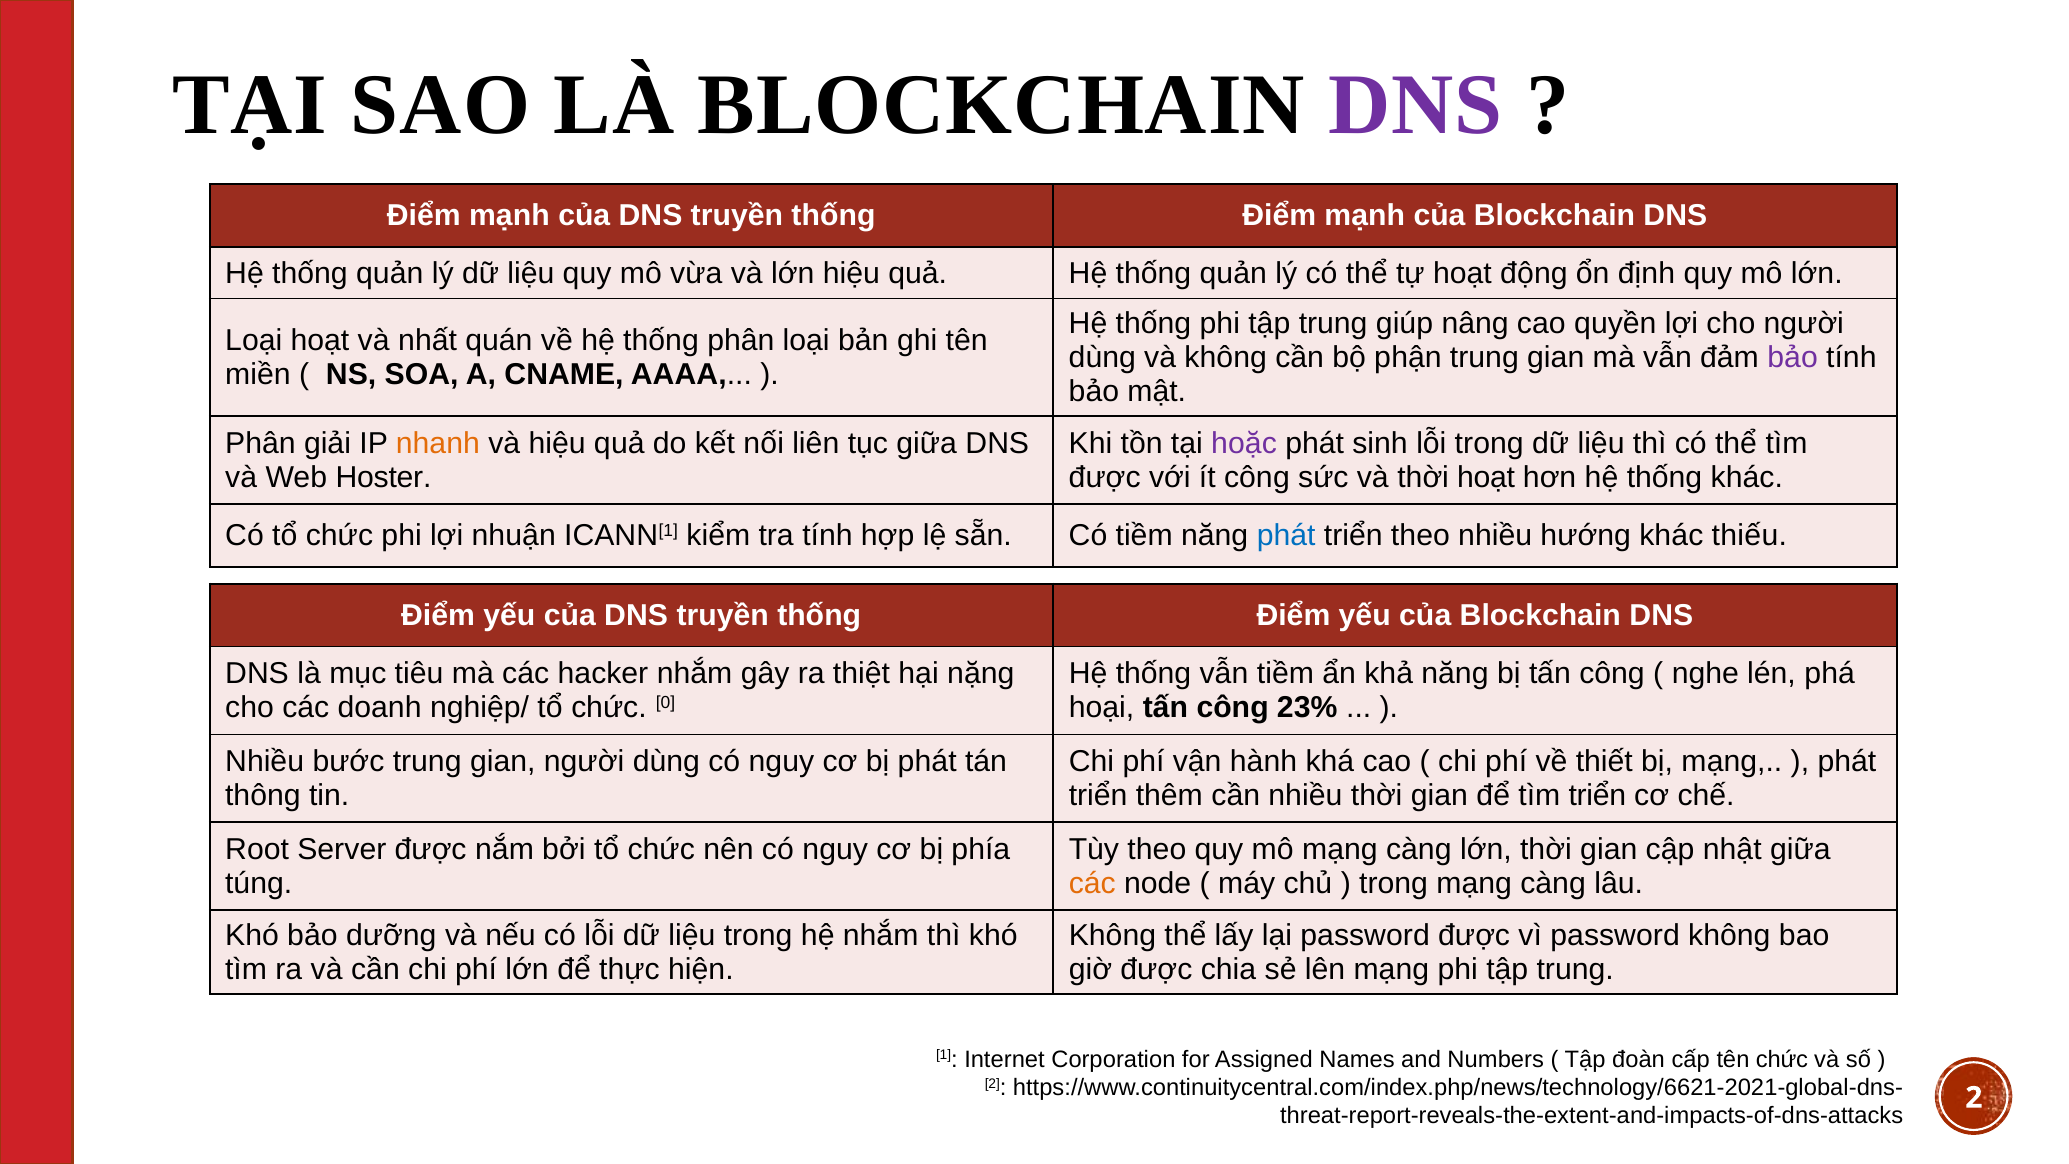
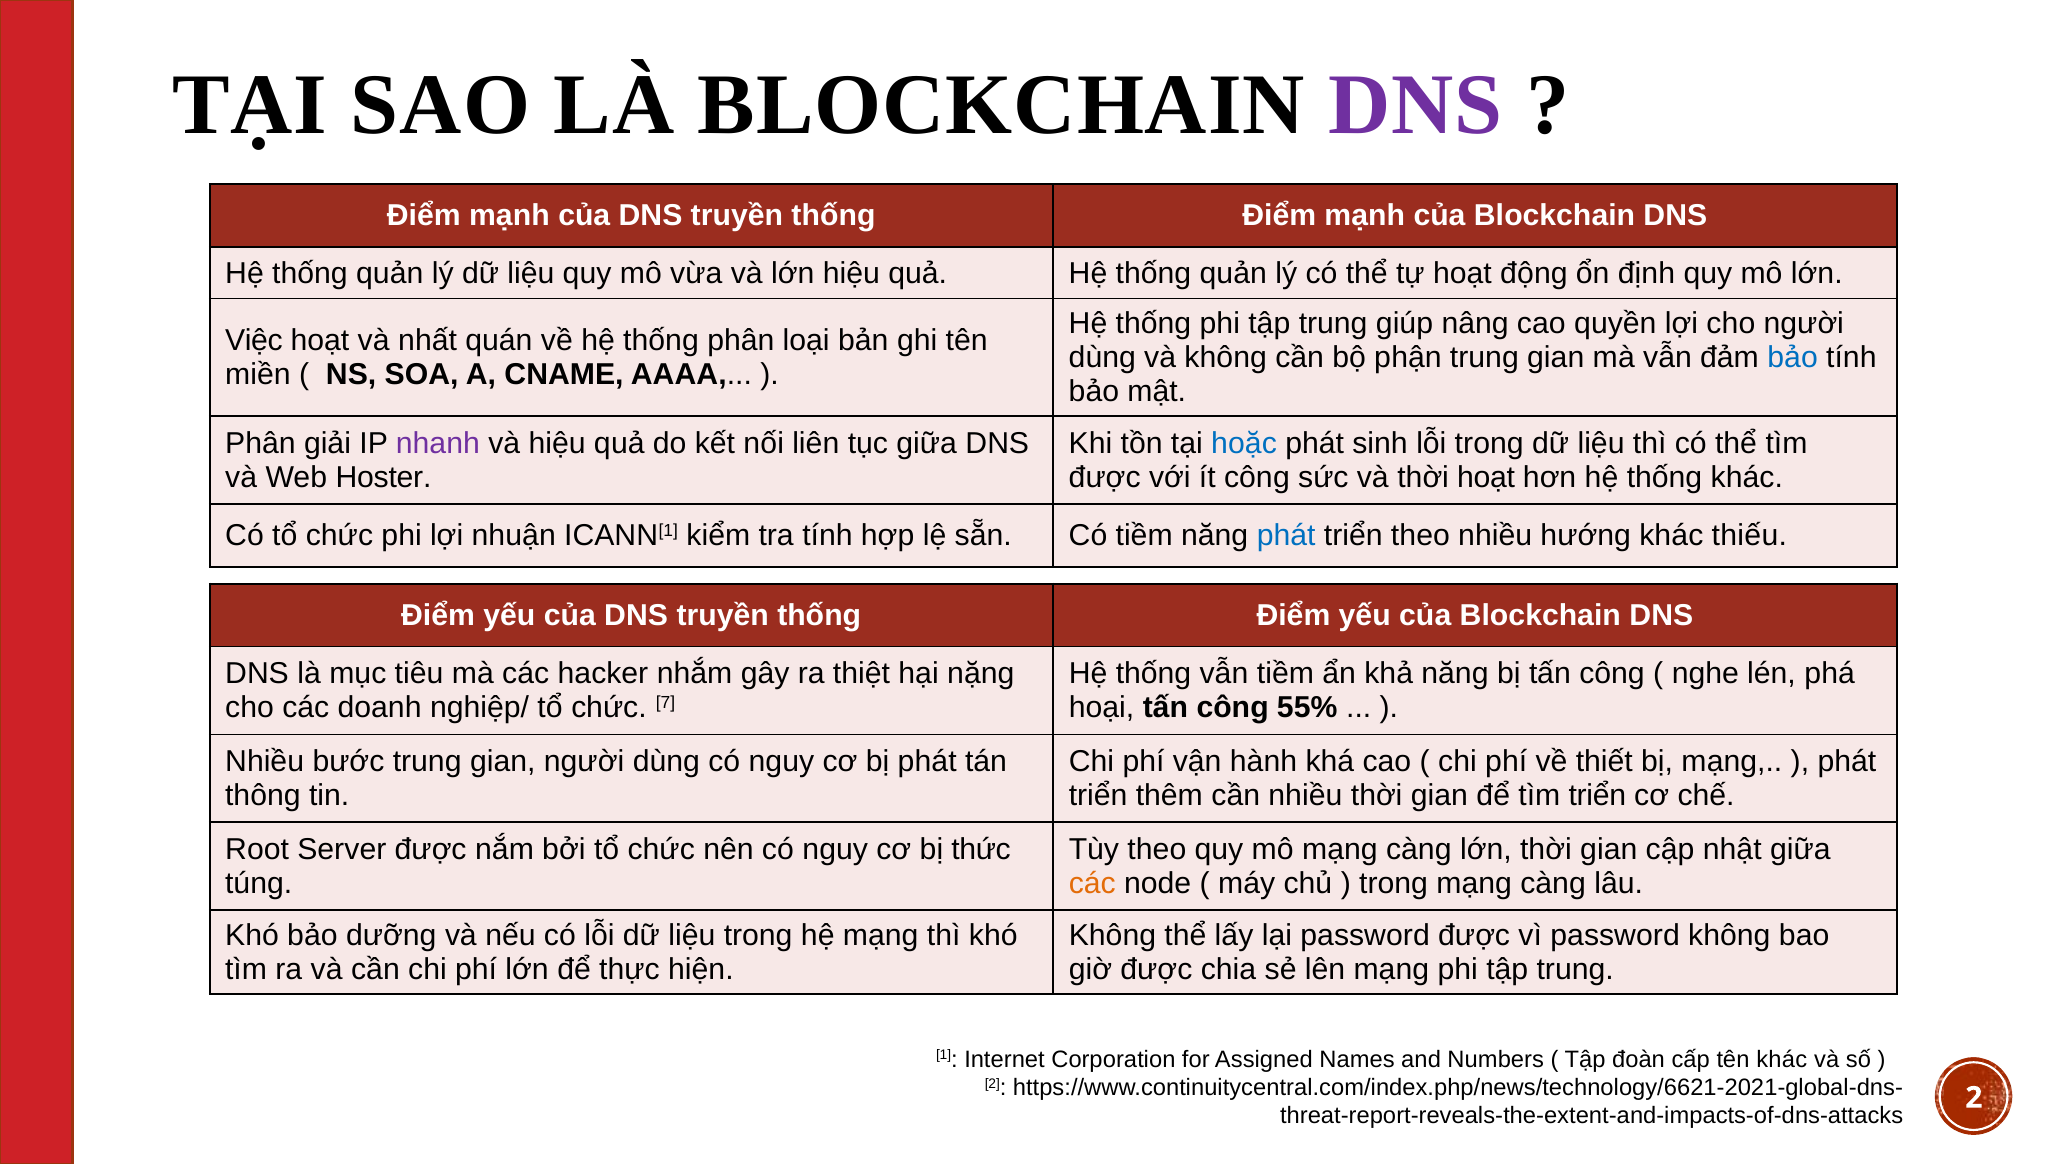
Loại at (254, 341): Loại -> Việc
bảo at (1793, 358) colour: purple -> blue
nhanh colour: orange -> purple
hoặc colour: purple -> blue
0: 0 -> 7
23%: 23% -> 55%
phía: phía -> thức
hệ nhắm: nhắm -> mạng
tên chức: chức -> khác
